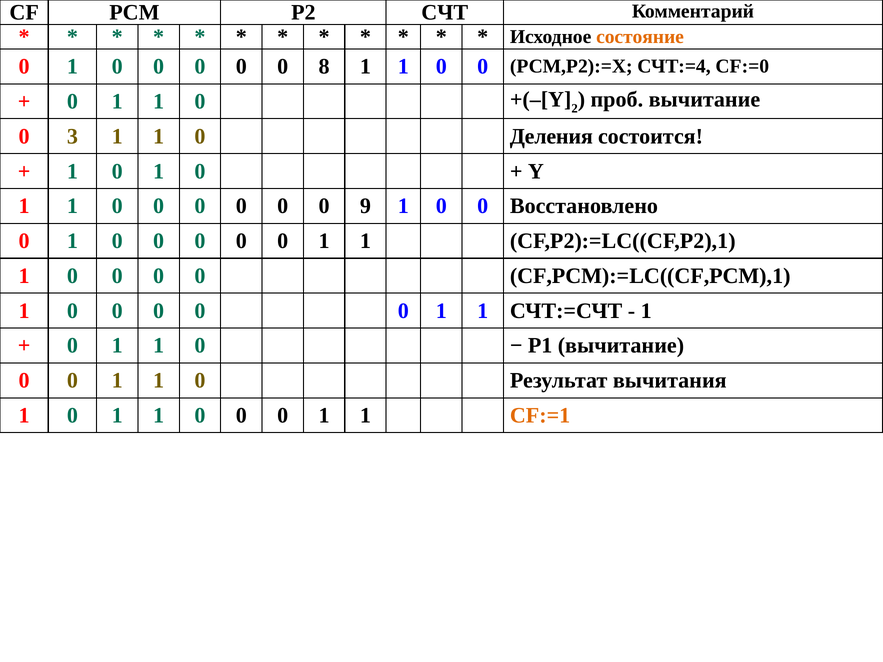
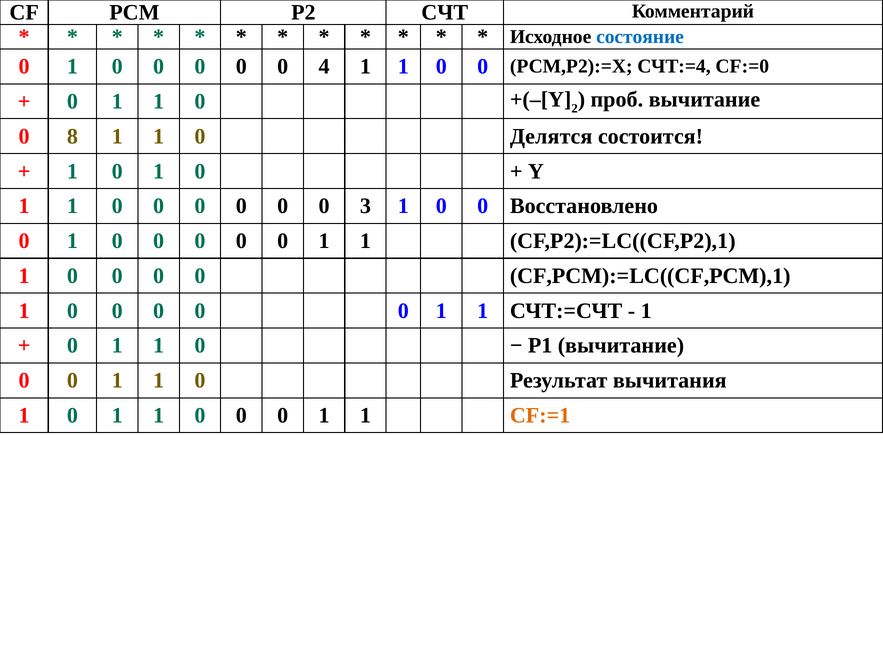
состояние colour: orange -> blue
8: 8 -> 4
3: 3 -> 8
Деления: Деления -> Делятся
9: 9 -> 3
